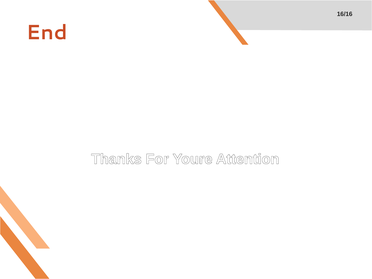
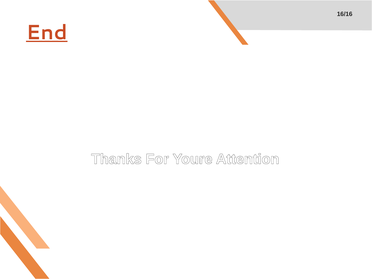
End underline: none -> present
